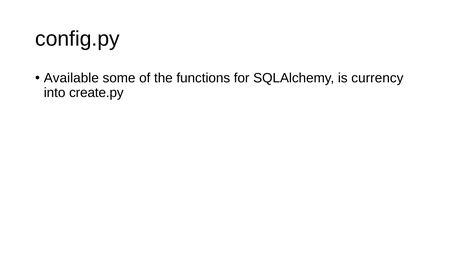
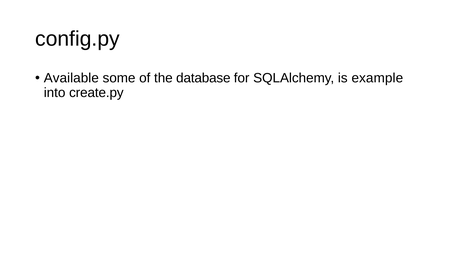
functions: functions -> database
currency: currency -> example
